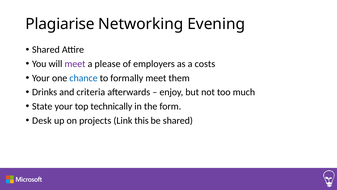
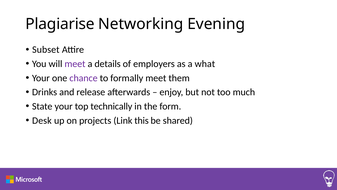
Shared at (46, 50): Shared -> Subset
please: please -> details
costs: costs -> what
chance colour: blue -> purple
criteria: criteria -> release
